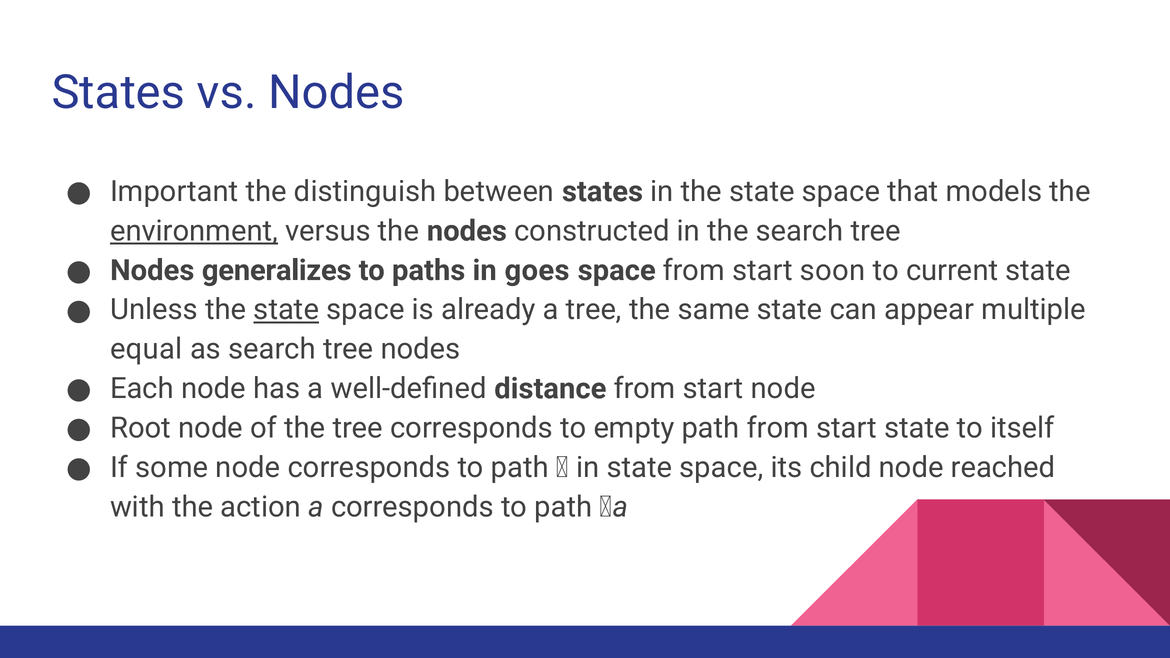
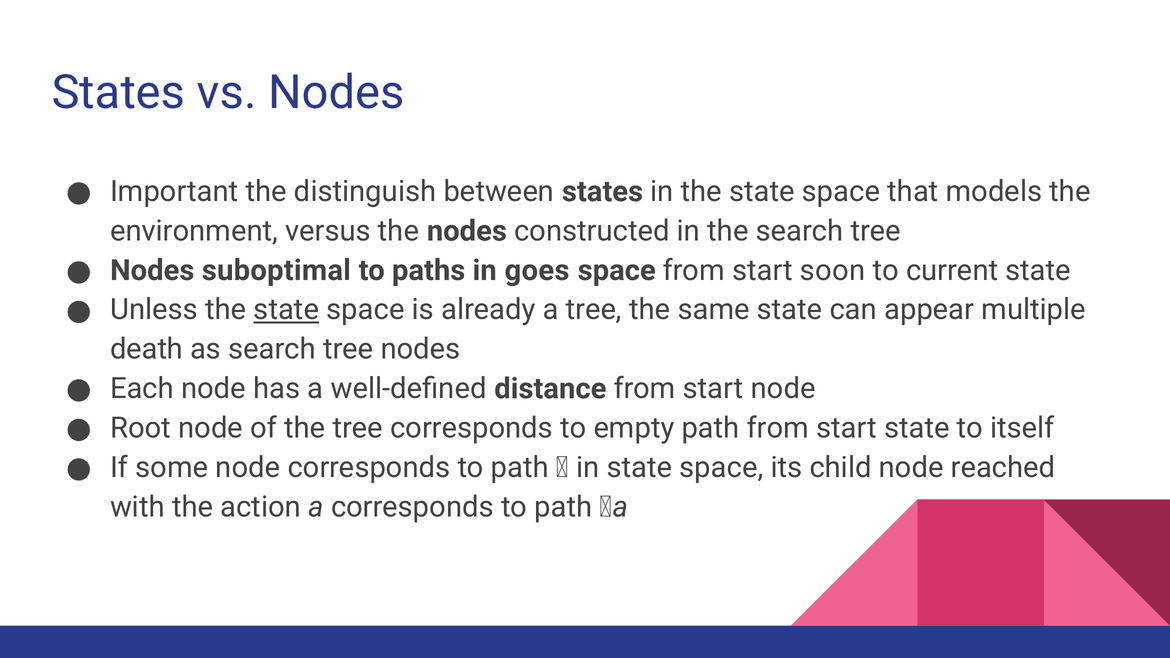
environment underline: present -> none
generalizes: generalizes -> suboptimal
equal: equal -> death
